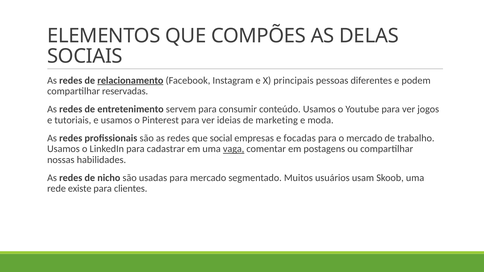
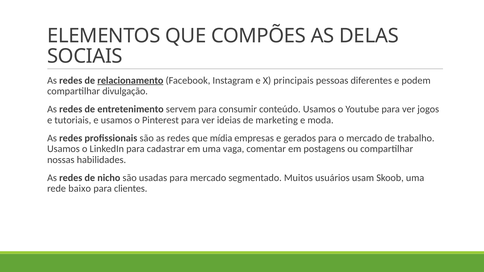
reservadas: reservadas -> divulgação
social: social -> mídia
focadas: focadas -> gerados
vaga underline: present -> none
existe: existe -> baixo
